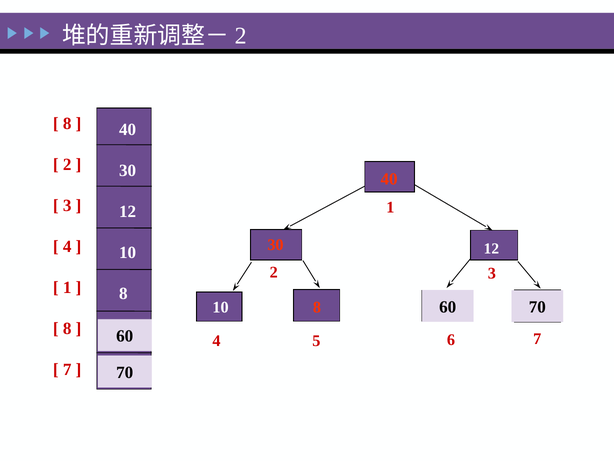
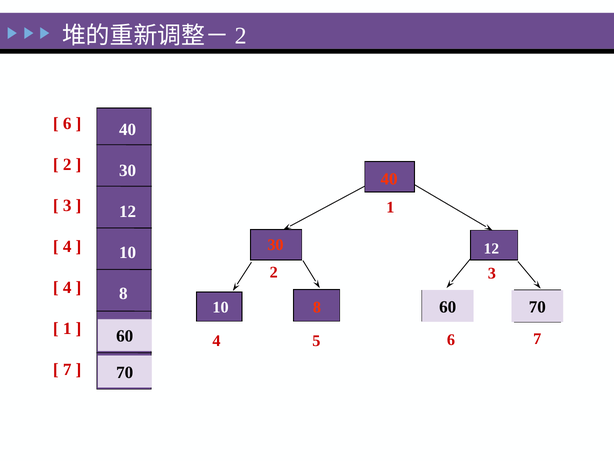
8 at (67, 123): 8 -> 6
1 at (67, 287): 1 -> 4
8 at (67, 328): 8 -> 1
